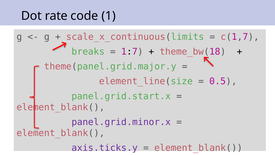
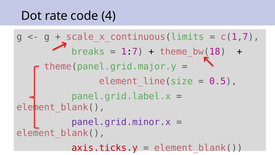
1: 1 -> 4
panel.grid.start.x: panel.grid.start.x -> panel.grid.label.x
axis.ticks.y colour: purple -> red
